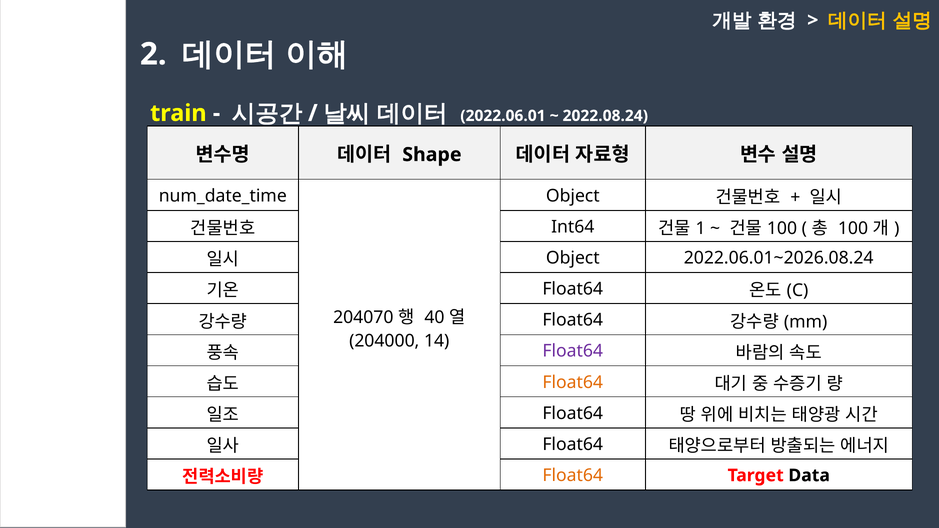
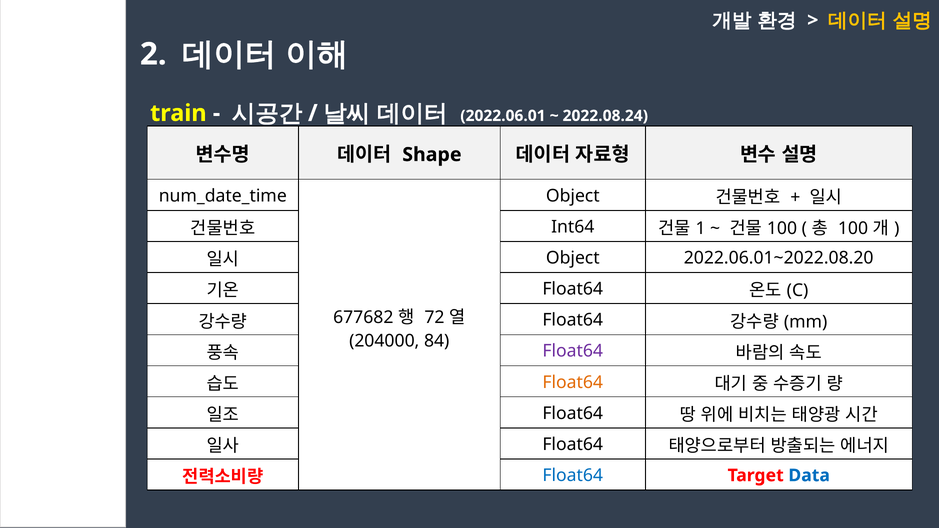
2022.06.01~2026.08.24: 2022.06.01~2026.08.24 -> 2022.06.01~2022.08.20
204070: 204070 -> 677682
40: 40 -> 72
14: 14 -> 84
Float64 at (573, 476) colour: orange -> blue
Data colour: black -> blue
